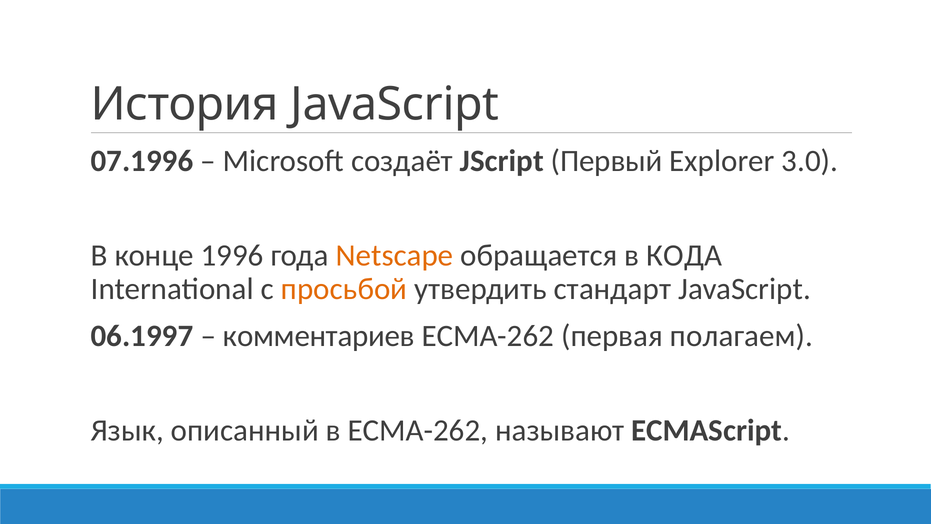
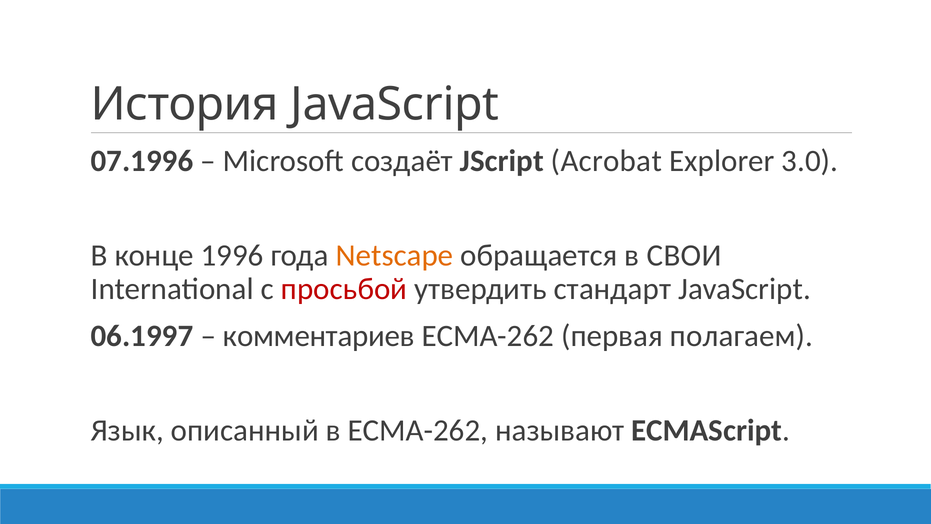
Первый: Первый -> Acrobat
КОДА: КОДА -> СВОИ
просьбой colour: orange -> red
